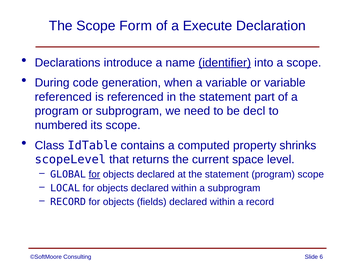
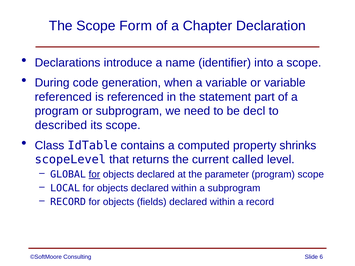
Execute: Execute -> Chapter
identifier underline: present -> none
numbered: numbered -> described
space: space -> called
at the statement: statement -> parameter
